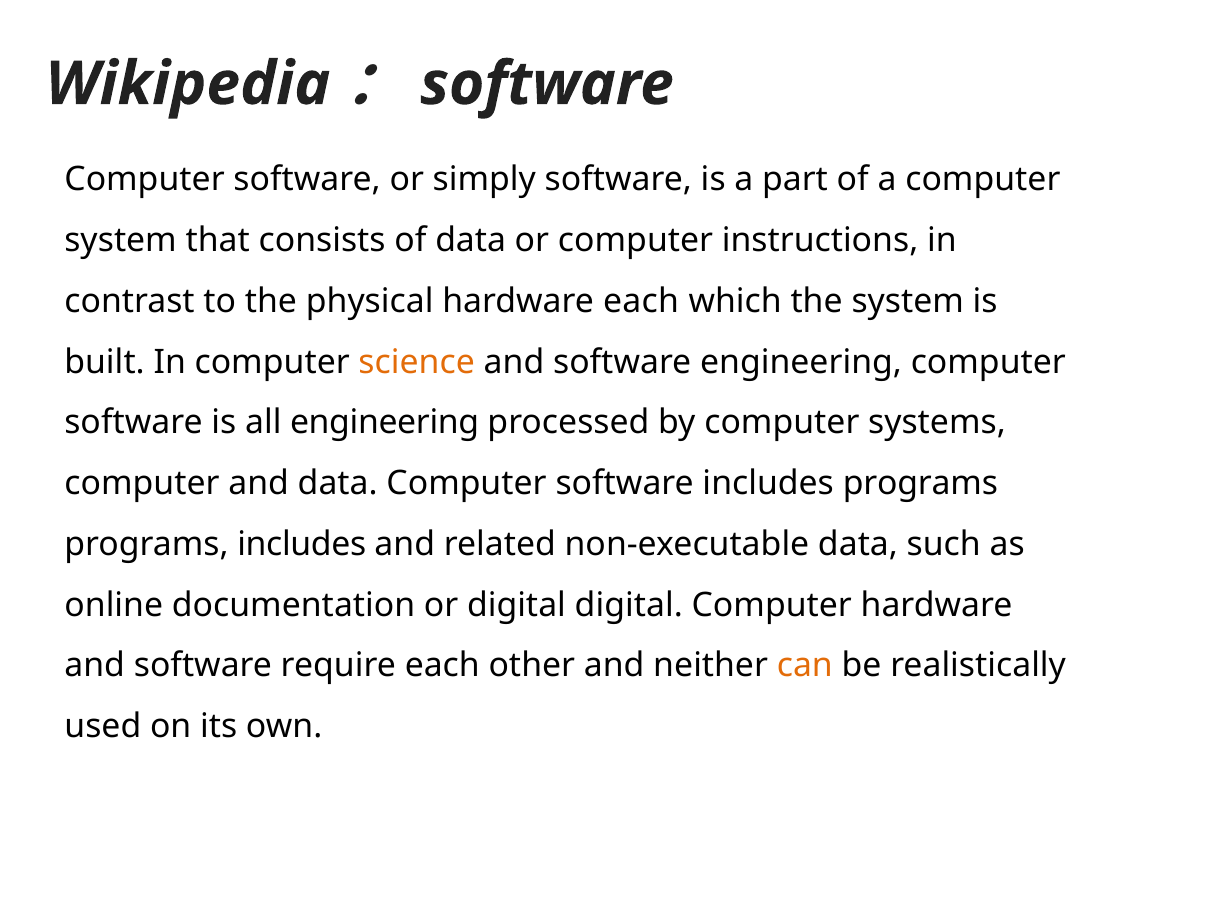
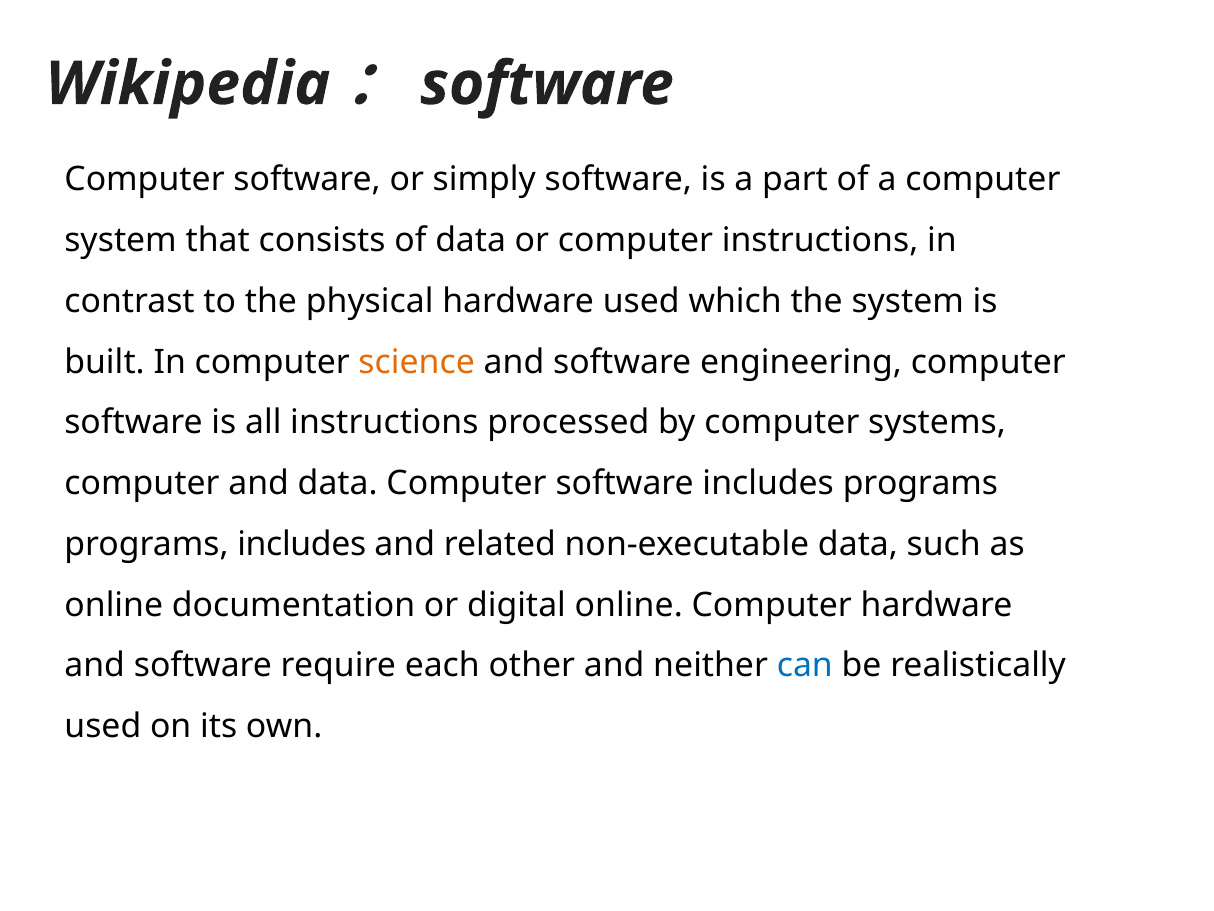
hardware each: each -> used
all engineering: engineering -> instructions
digital digital: digital -> online
can colour: orange -> blue
